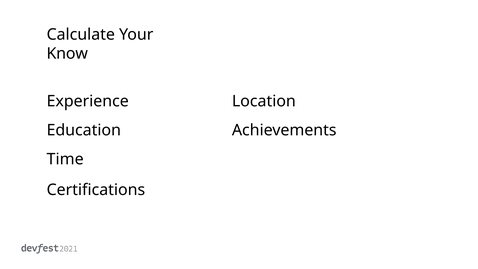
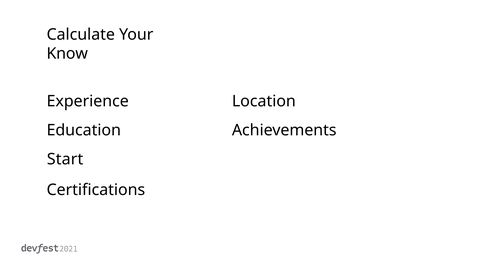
Time: Time -> Start
